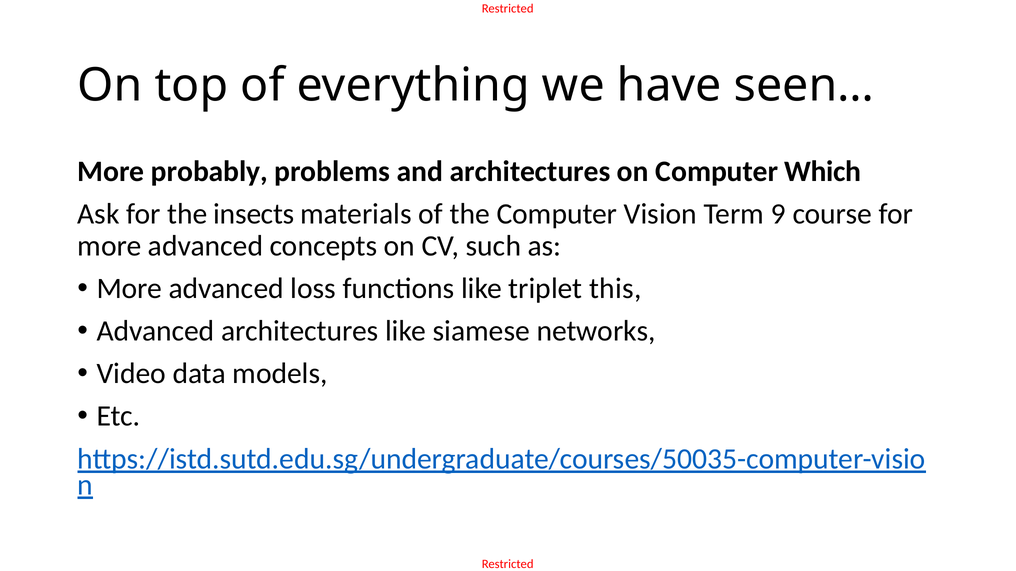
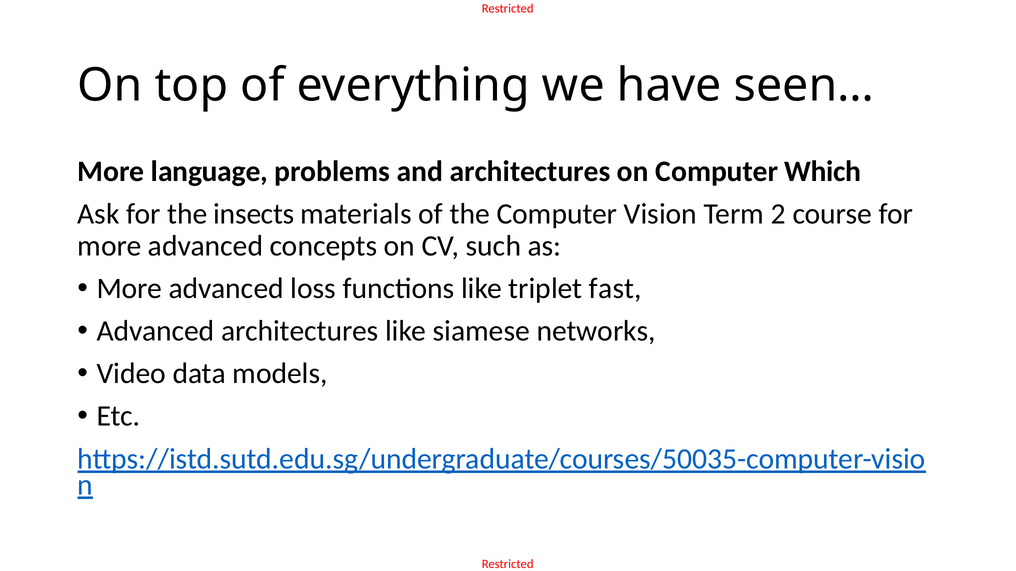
probably: probably -> language
9: 9 -> 2
this: this -> fast
